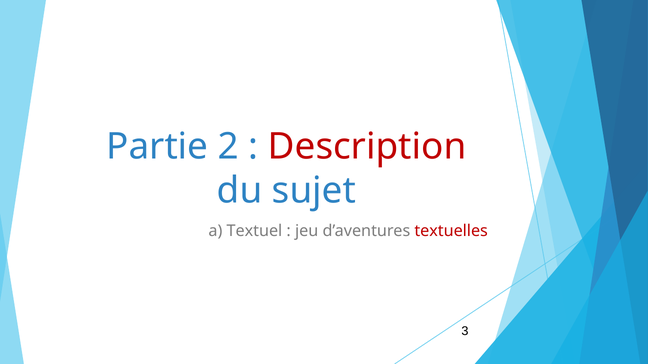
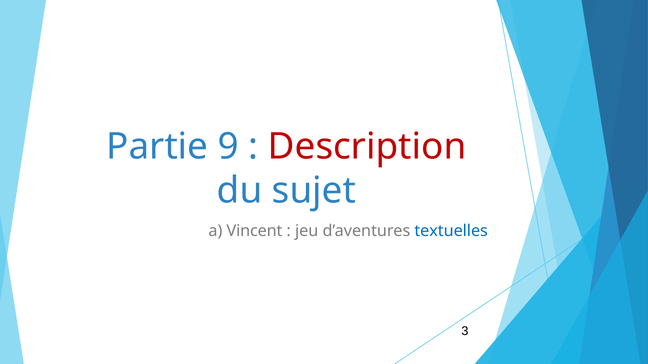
2: 2 -> 9
Textuel: Textuel -> Vincent
textuelles colour: red -> blue
